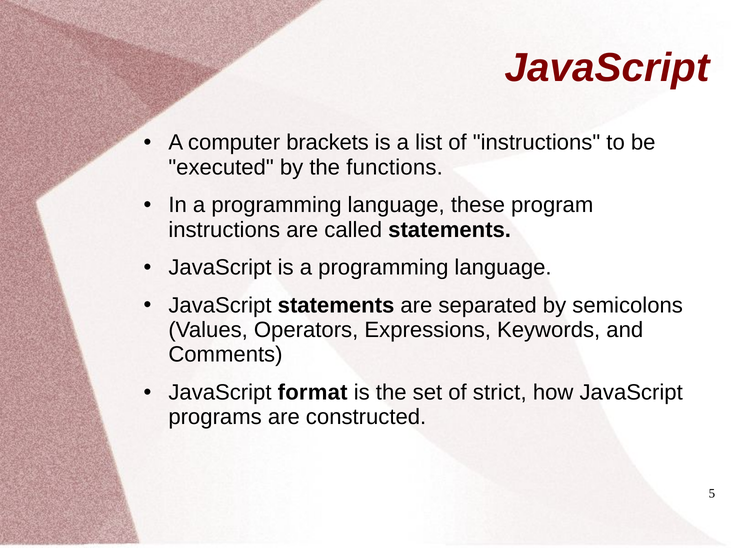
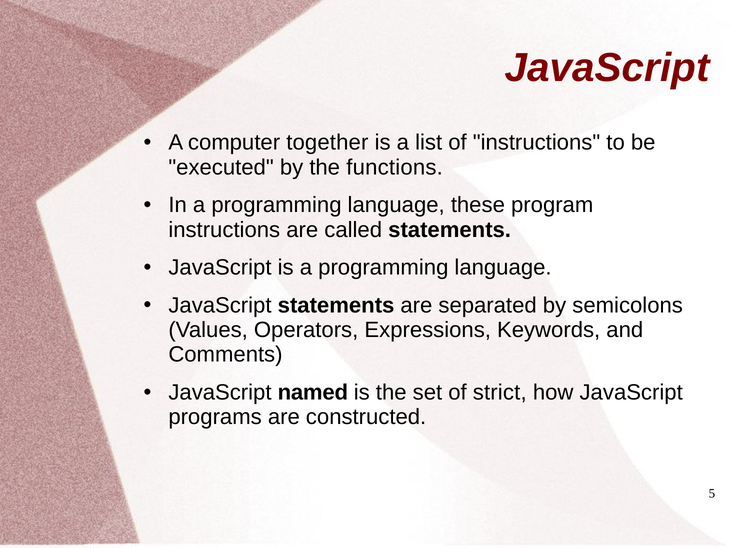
brackets: brackets -> together
format: format -> named
